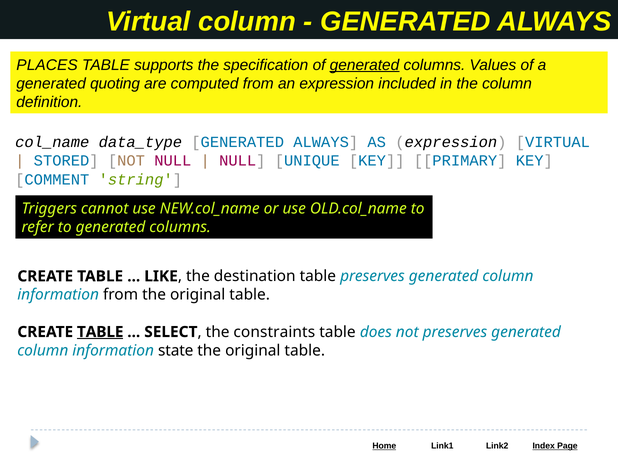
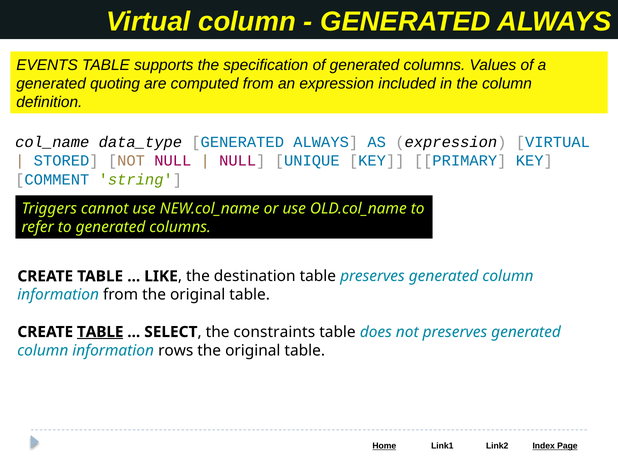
PLACES: PLACES -> EVENTS
generated at (365, 65) underline: present -> none
state: state -> rows
